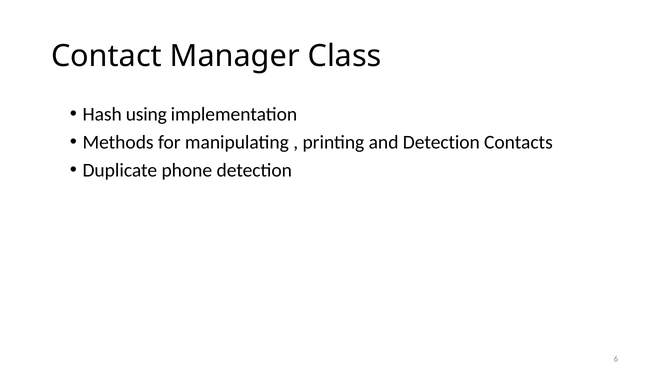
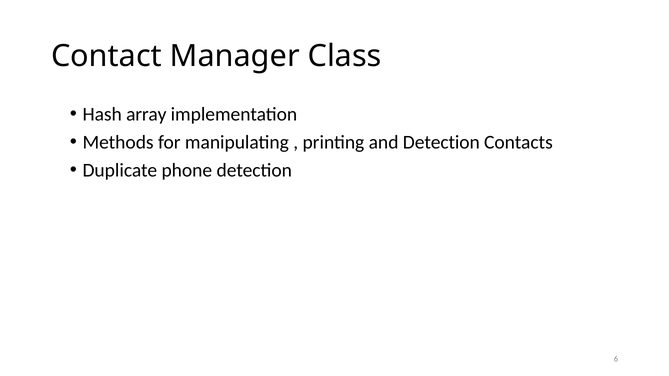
using: using -> array
